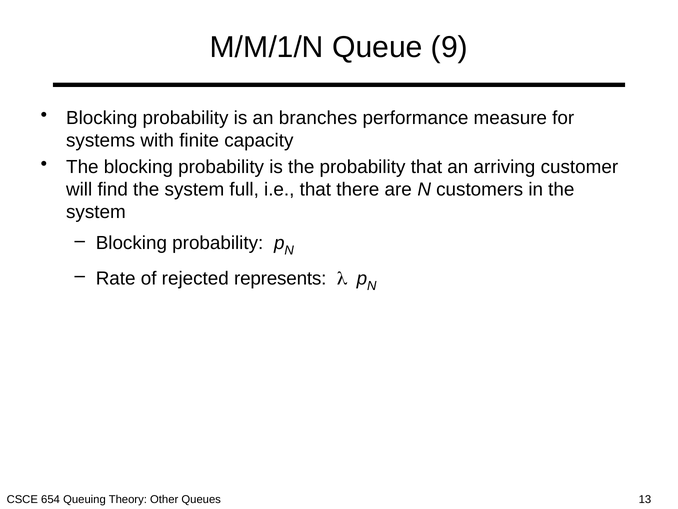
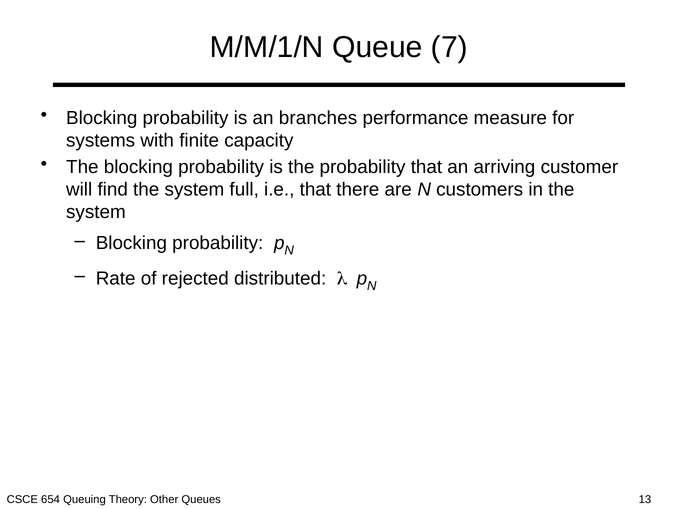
9: 9 -> 7
represents: represents -> distributed
